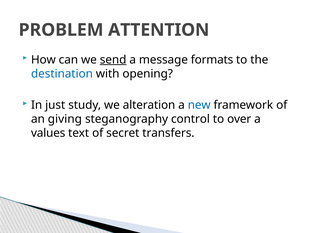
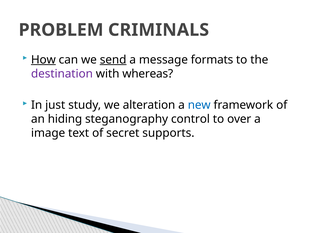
ATTENTION: ATTENTION -> CRIMINALS
How underline: none -> present
destination colour: blue -> purple
opening: opening -> whereas
giving: giving -> hiding
values: values -> image
transfers: transfers -> supports
